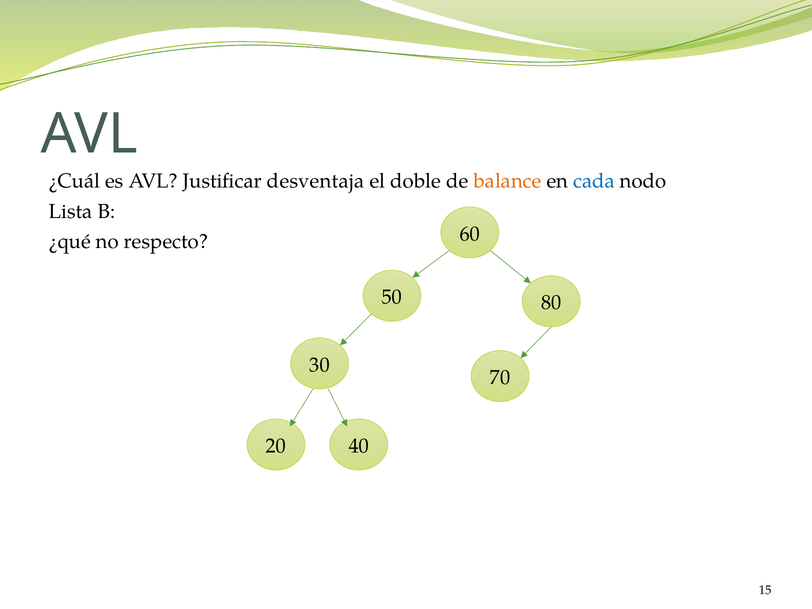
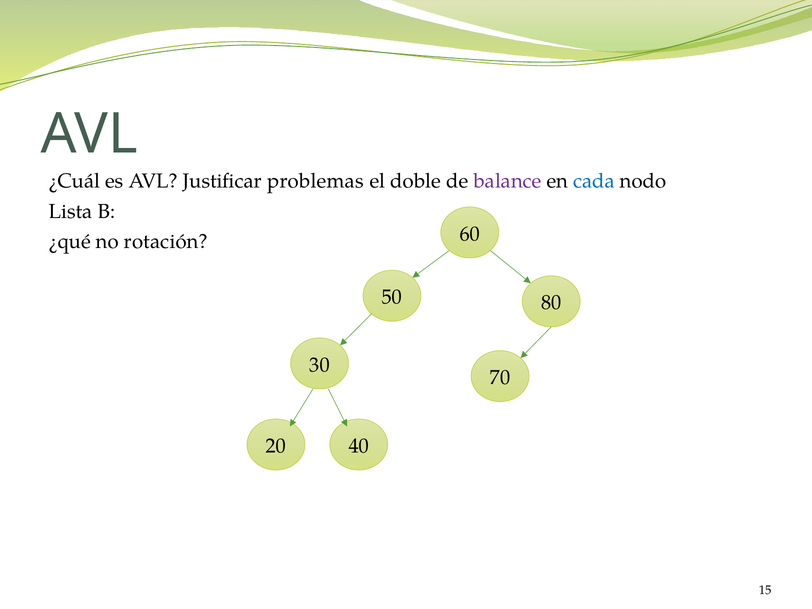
desventaja: desventaja -> problemas
balance colour: orange -> purple
respecto: respecto -> rotación
